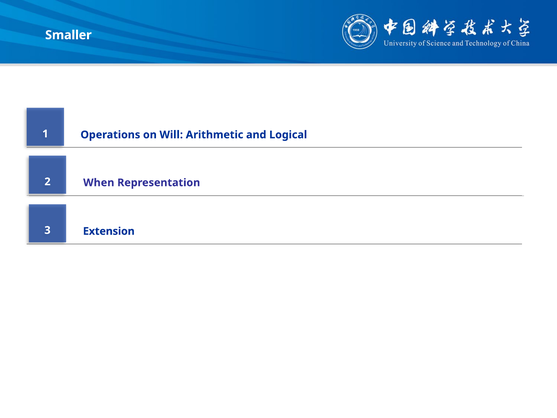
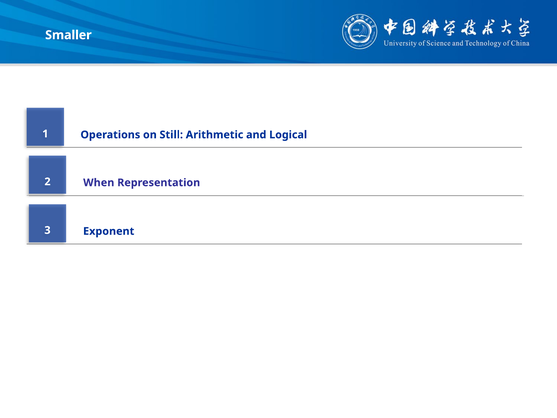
Will: Will -> Still
Extension: Extension -> Exponent
